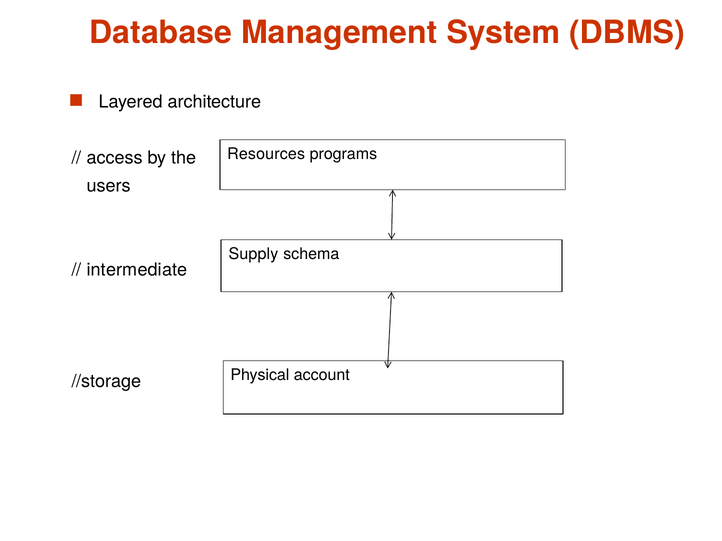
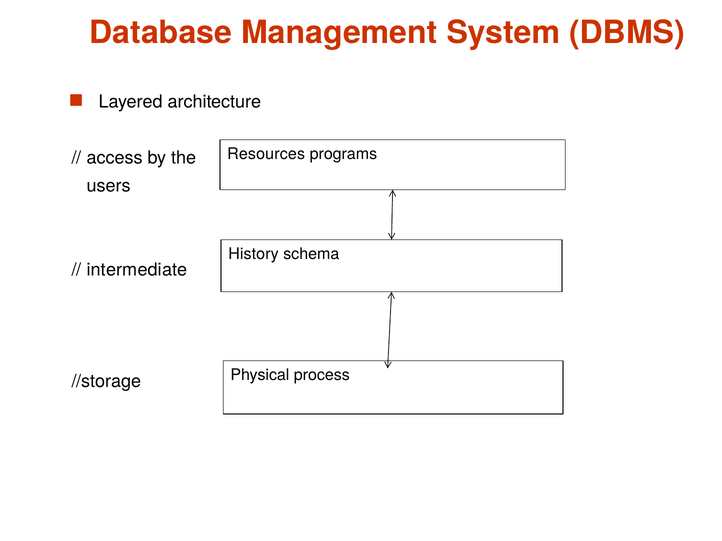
Supply: Supply -> History
account: account -> process
